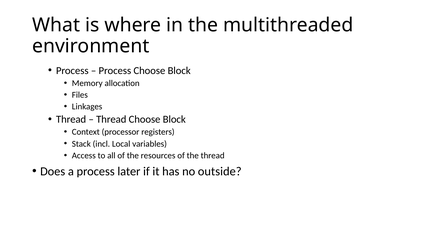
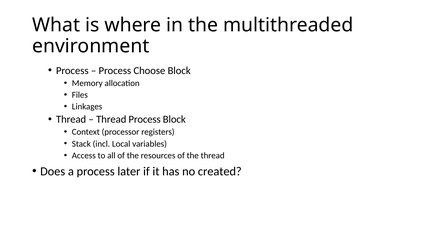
Thread Choose: Choose -> Process
outside: outside -> created
